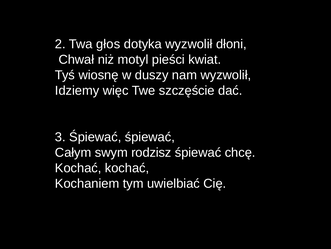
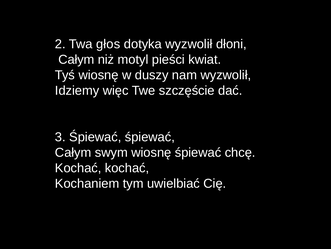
Chwał at (76, 59): Chwał -> Całym
swym rodzisz: rodzisz -> wiosnę
